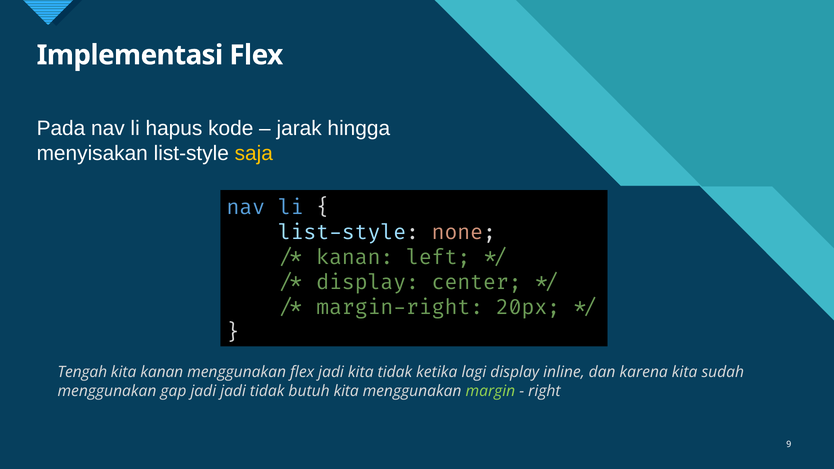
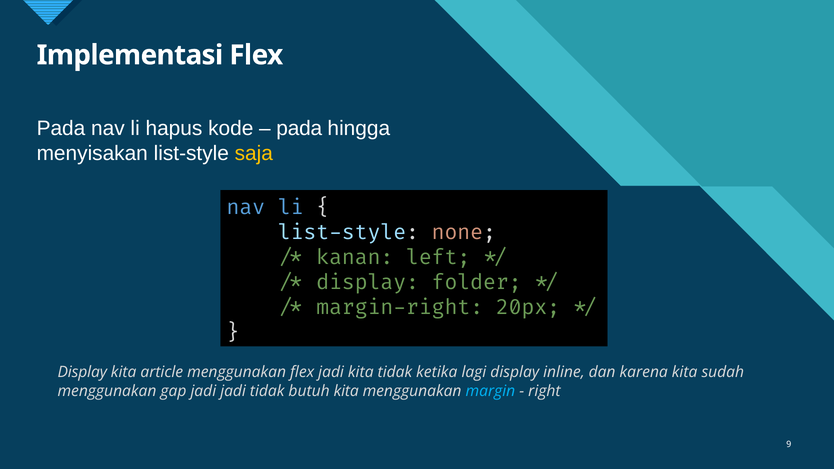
jarak at (299, 128): jarak -> pada
center: center -> folder
Tengah at (82, 372): Tengah -> Display
kita kanan: kanan -> article
margin colour: light green -> light blue
